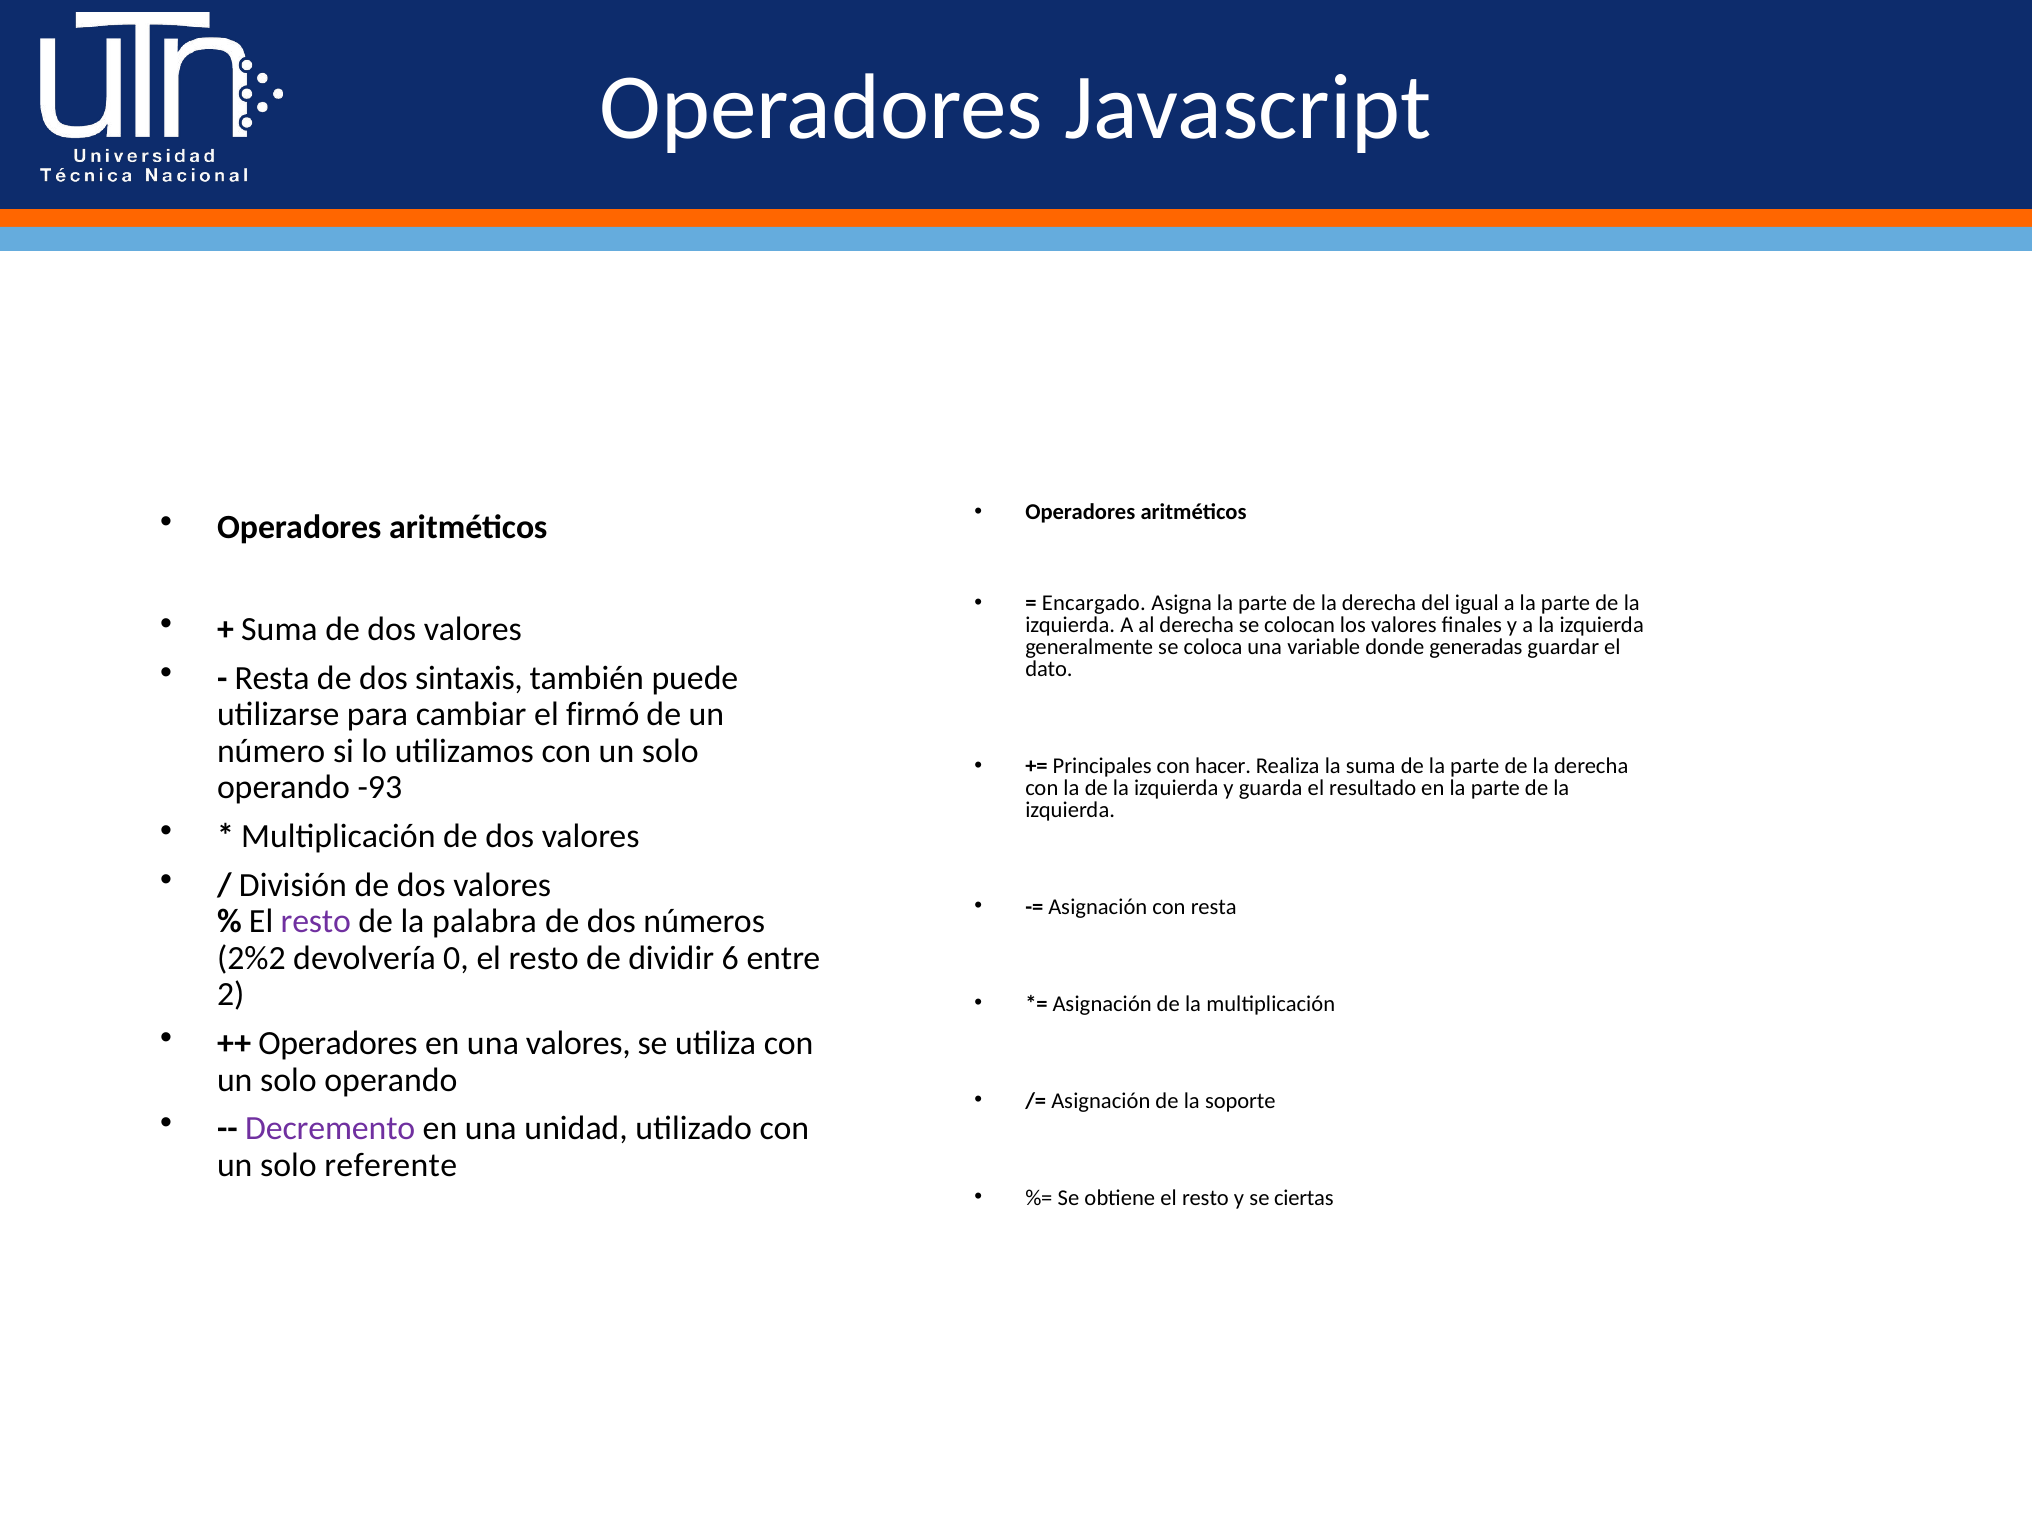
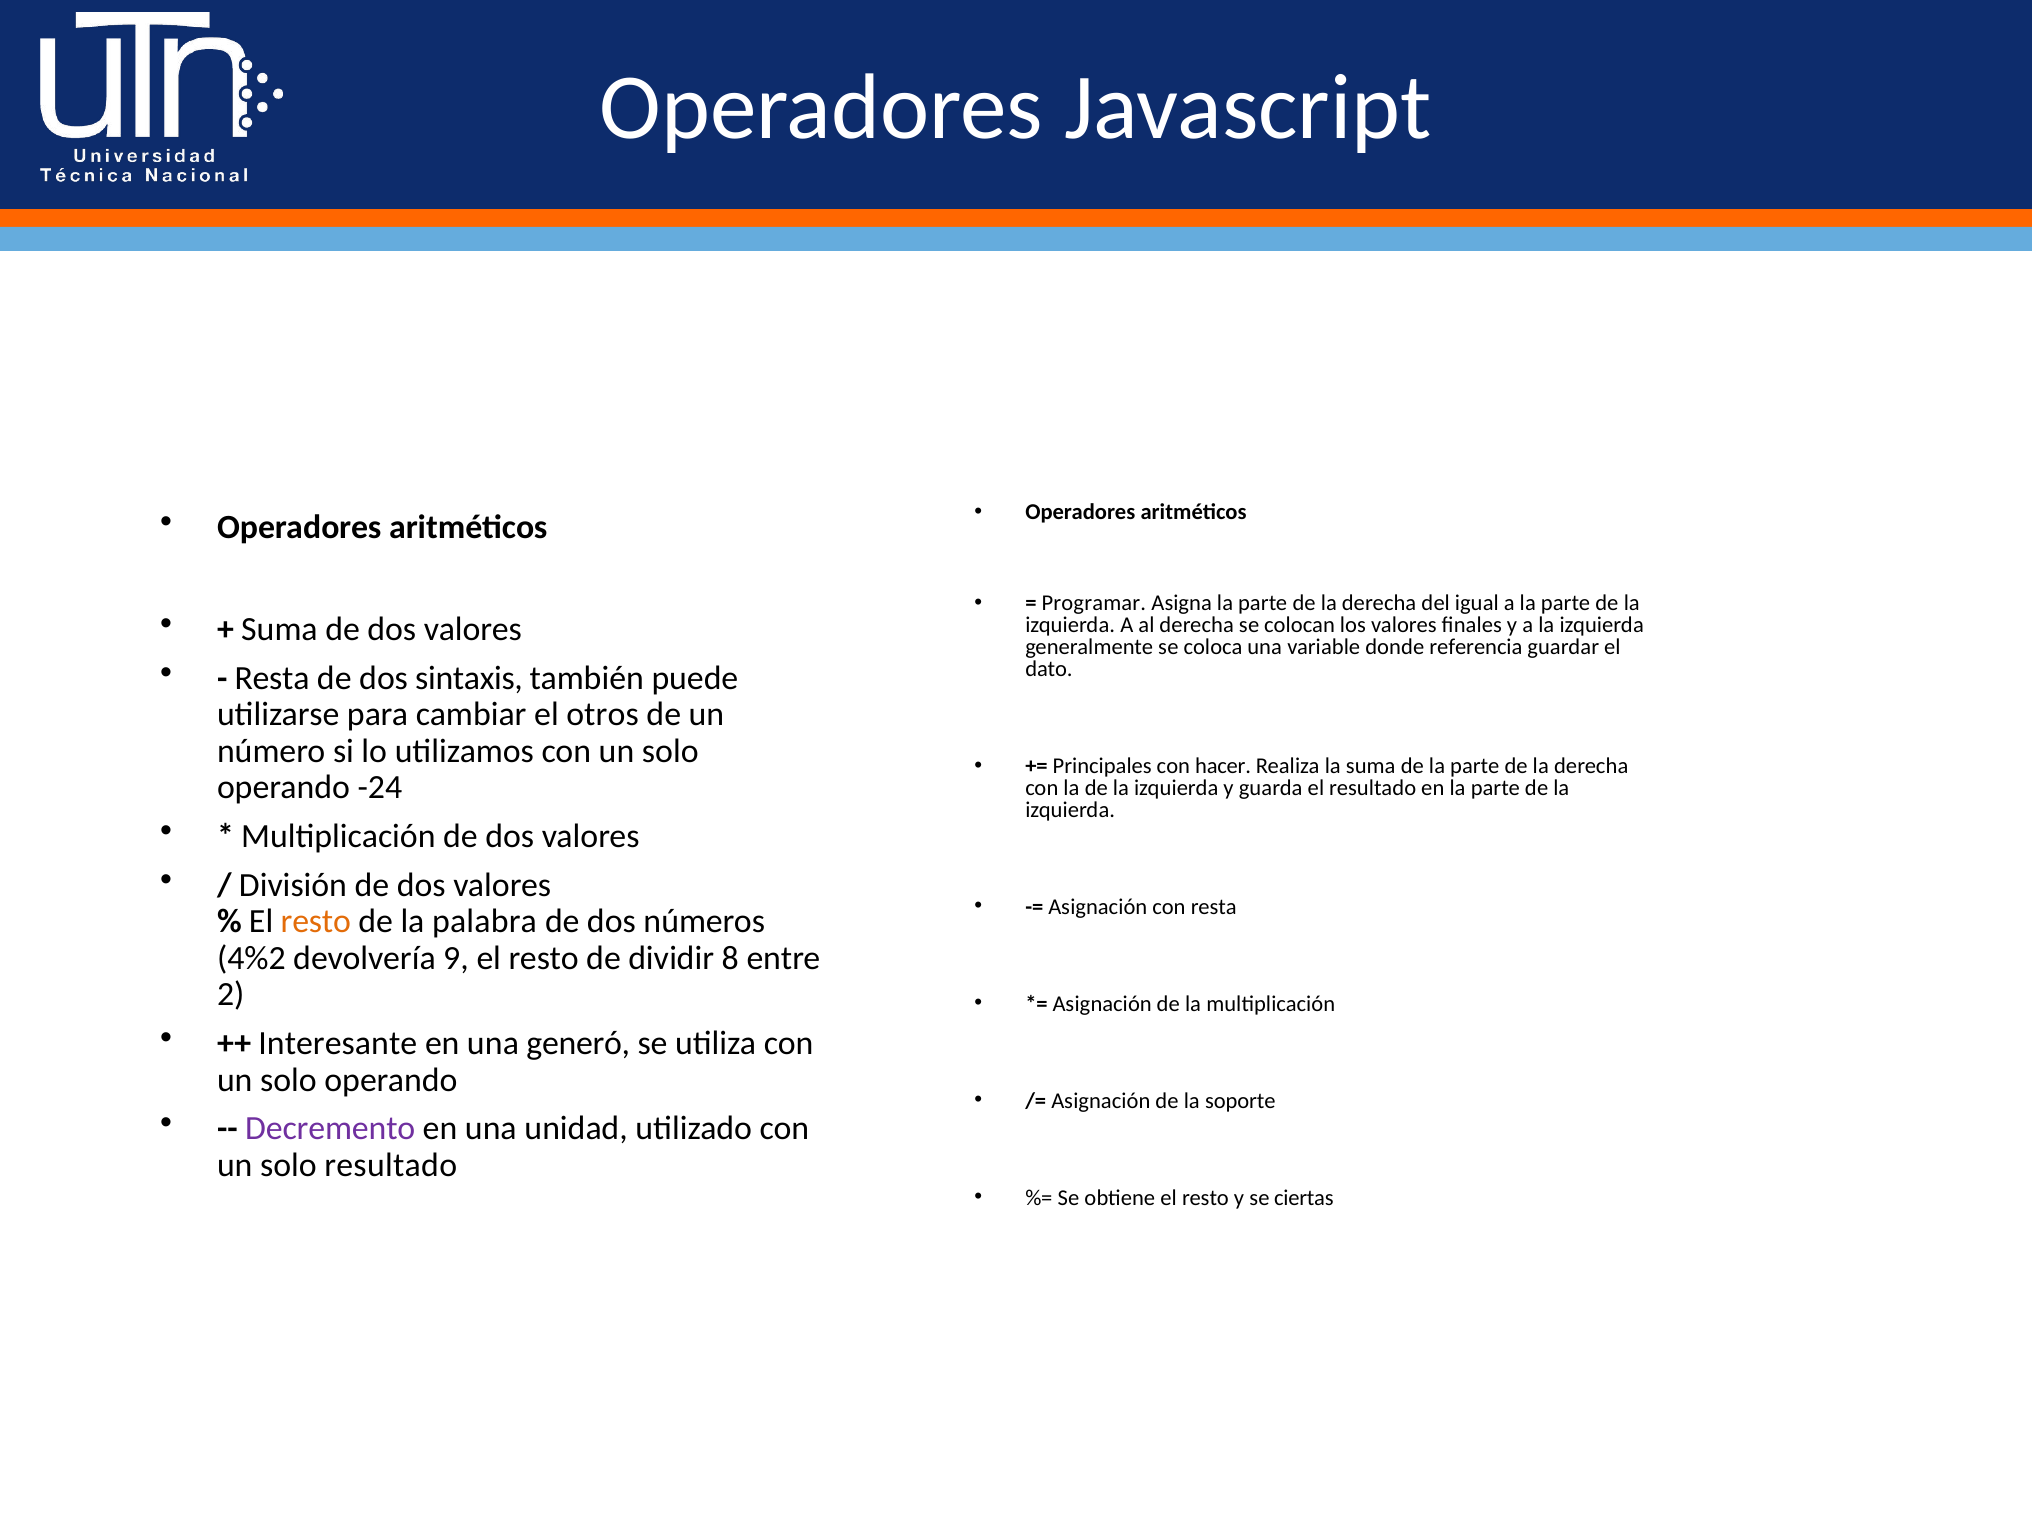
Encargado: Encargado -> Programar
generadas: generadas -> referencia
firmó: firmó -> otros
-93: -93 -> -24
resto at (316, 922) colour: purple -> orange
2%2: 2%2 -> 4%2
0: 0 -> 9
6: 6 -> 8
Operadores at (338, 1043): Operadores -> Interesante
una valores: valores -> generó
solo referente: referente -> resultado
